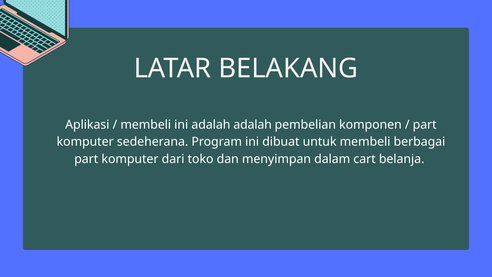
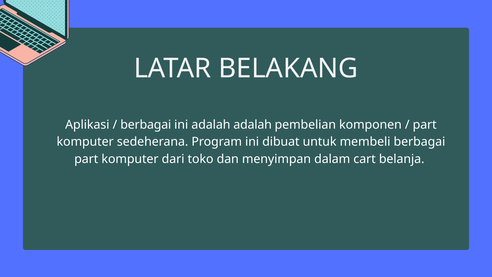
membeli at (146, 125): membeli -> berbagai
